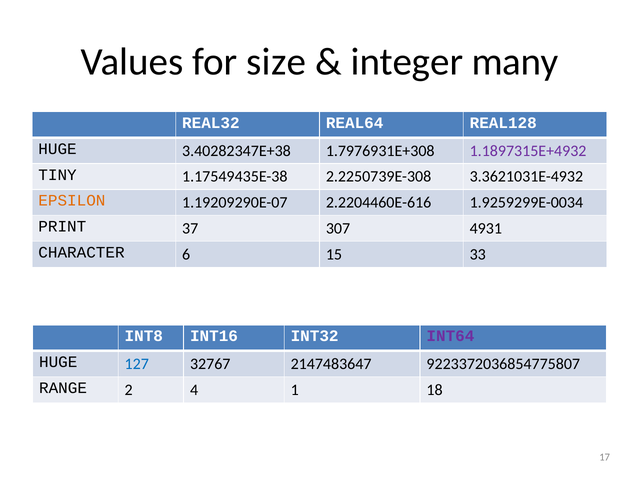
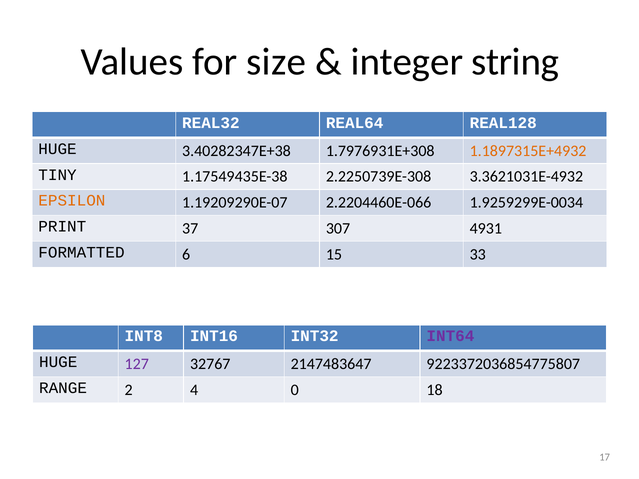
many: many -> string
1.1897315E+4932 colour: purple -> orange
2.2204460E-616: 2.2204460E-616 -> 2.2204460E-066
CHARACTER: CHARACTER -> FORMATTED
127 colour: blue -> purple
1: 1 -> 0
